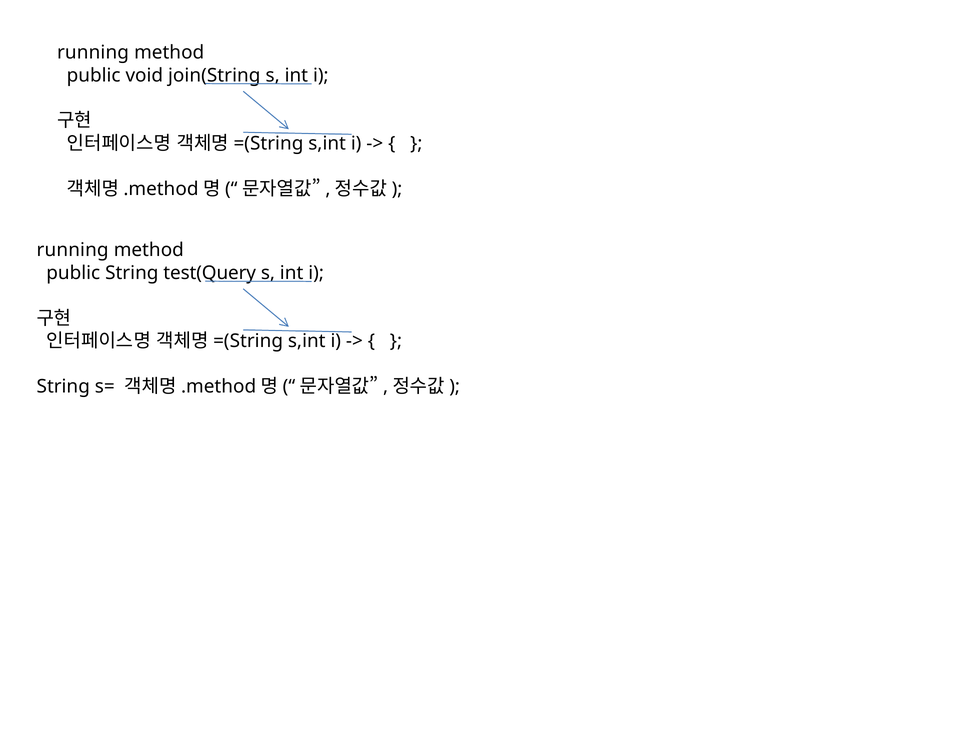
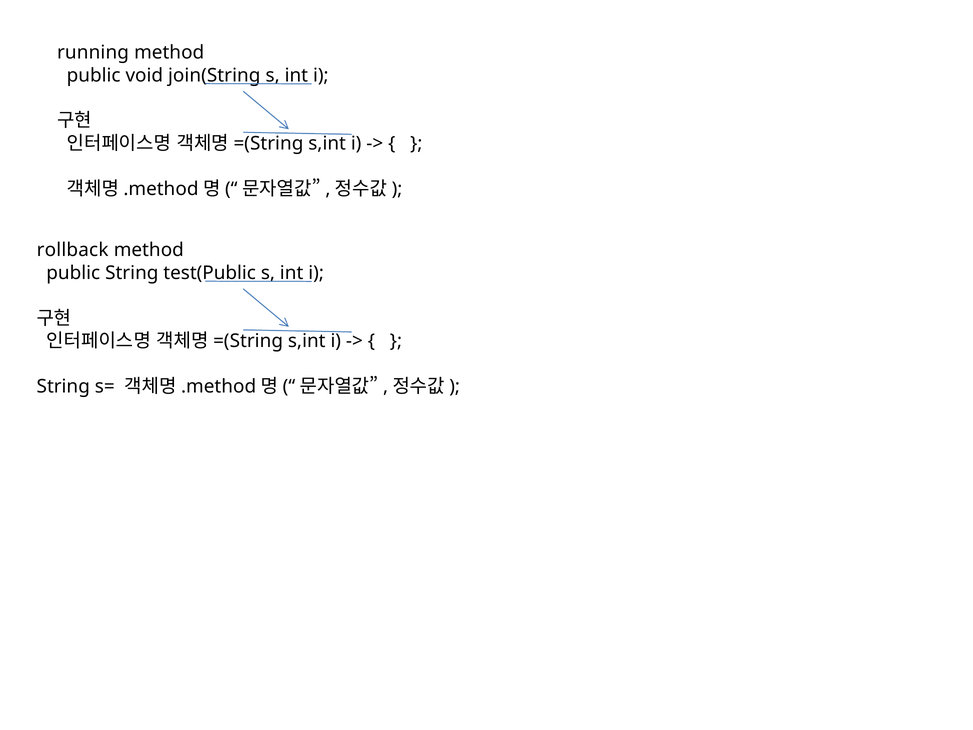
running at (73, 250): running -> rollback
test(Query: test(Query -> test(Public
